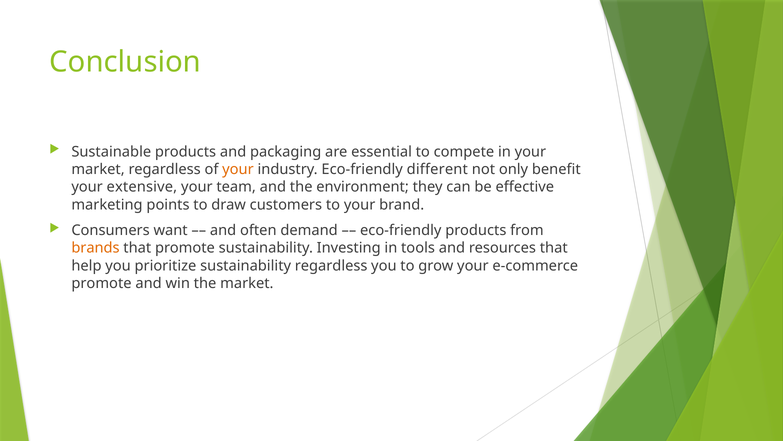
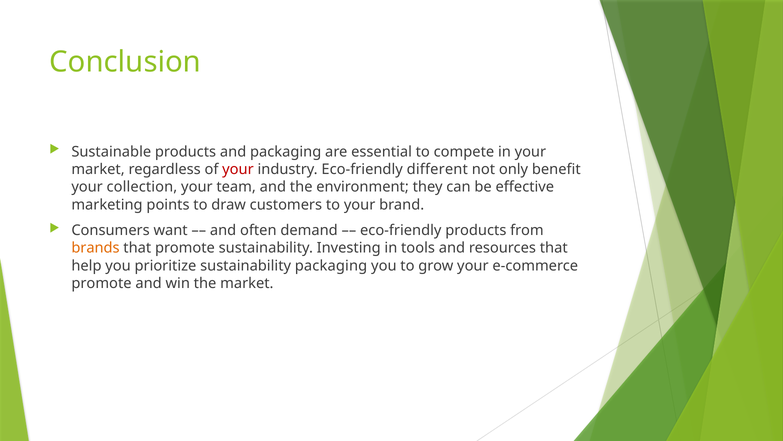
your at (238, 169) colour: orange -> red
extensive: extensive -> collection
sustainability regardless: regardless -> packaging
